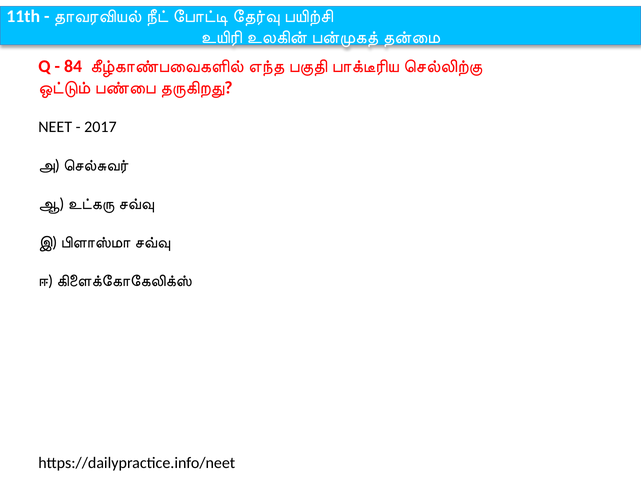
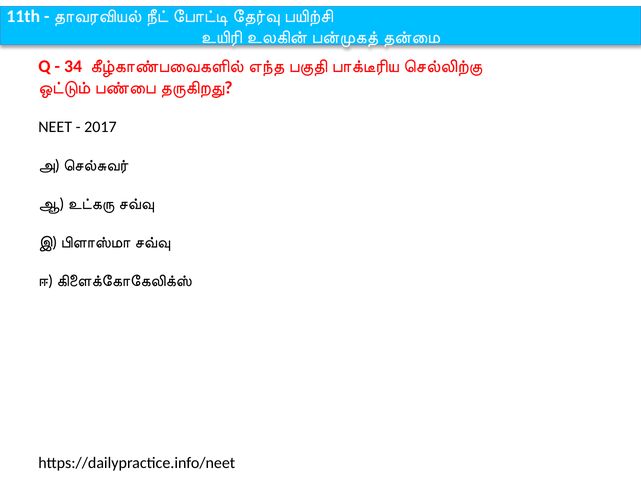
84: 84 -> 34
